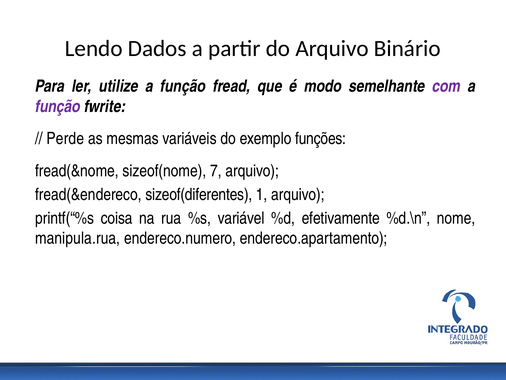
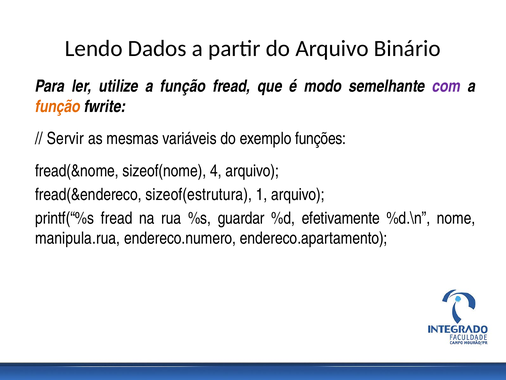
função at (58, 107) colour: purple -> orange
Perde: Perde -> Servir
7: 7 -> 4
sizeof(diferentes: sizeof(diferentes -> sizeof(estrutura
printf(“%s coisa: coisa -> fread
variável: variável -> guardar
